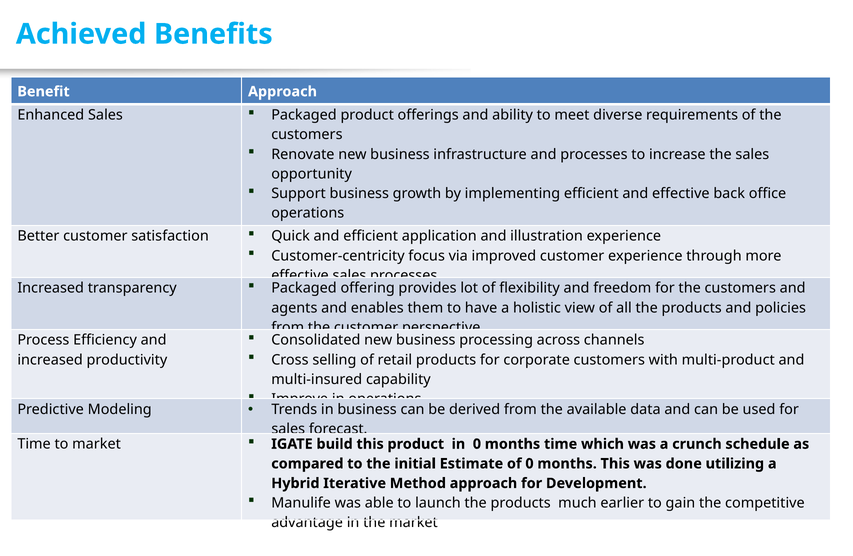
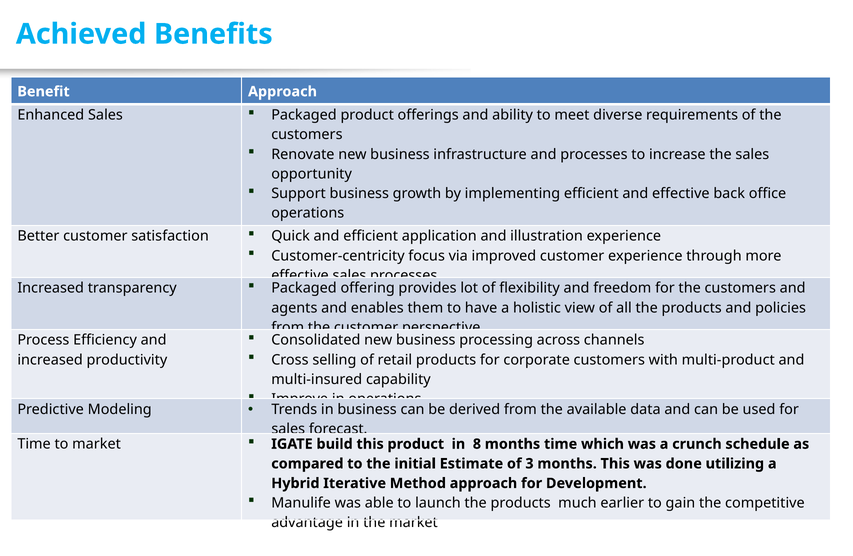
in 0: 0 -> 8
of 0: 0 -> 3
